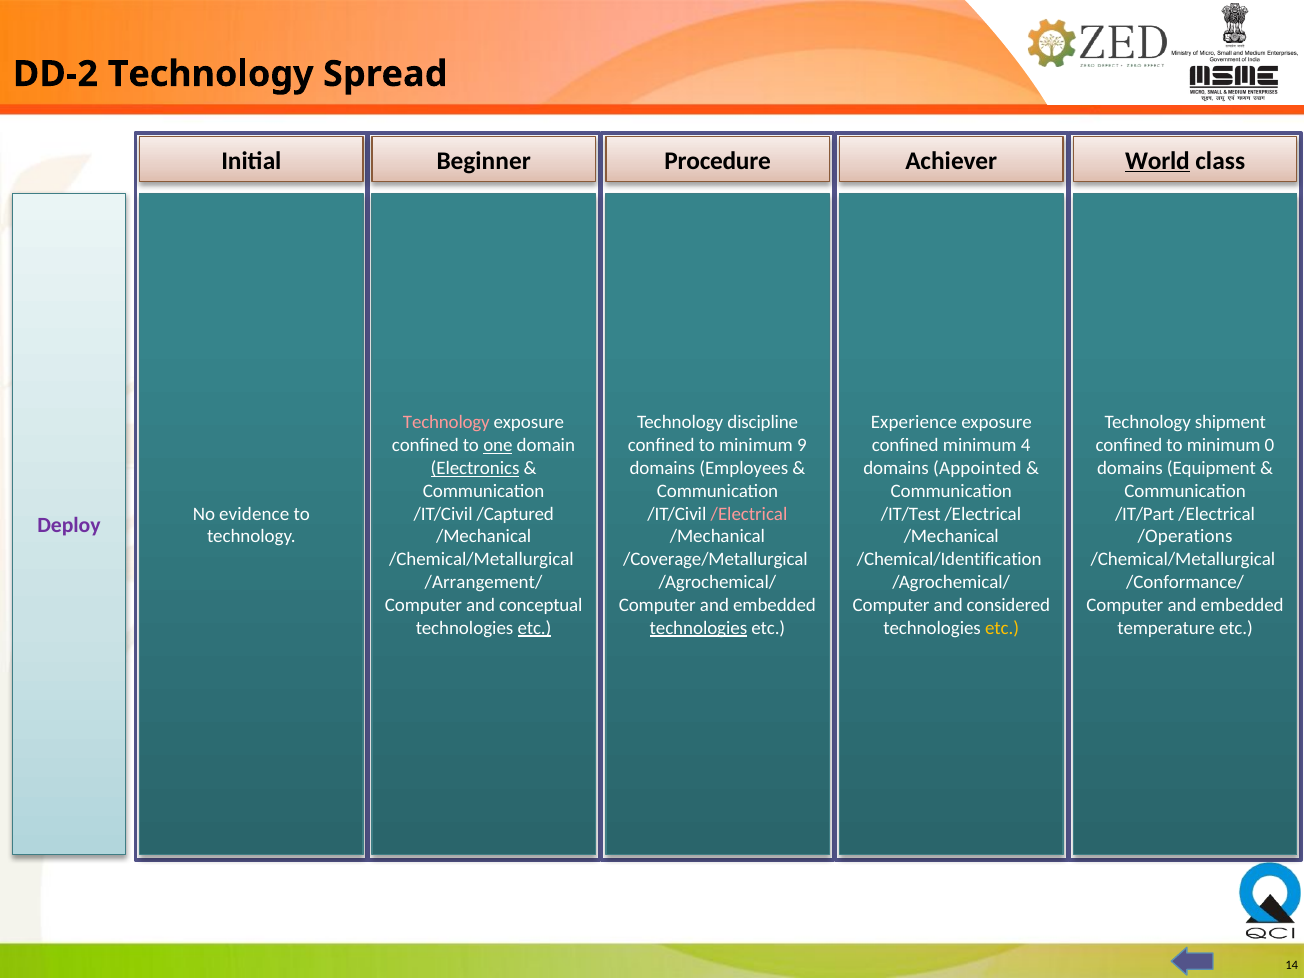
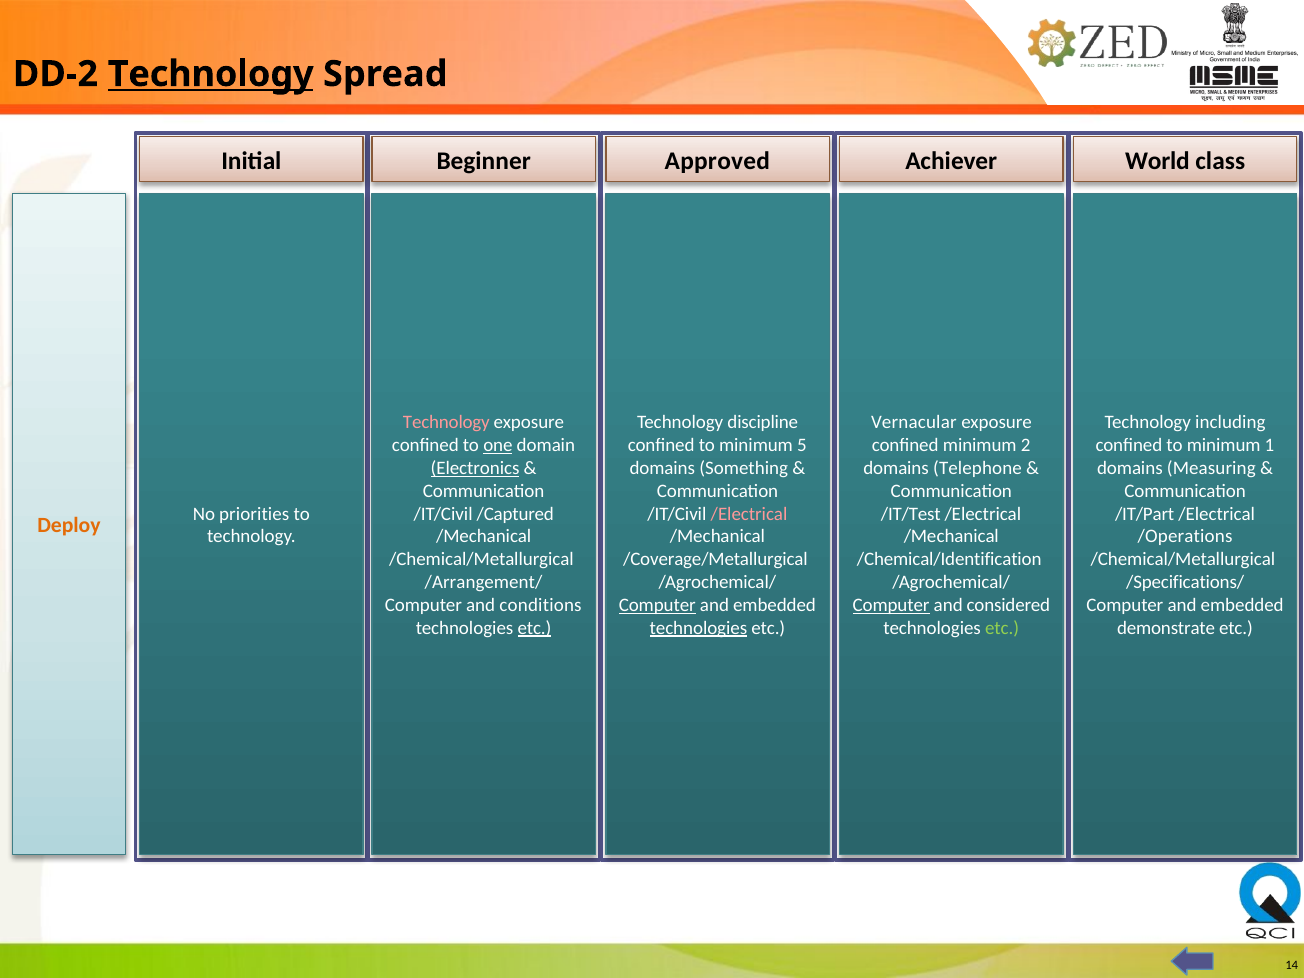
Technology at (211, 74) underline: none -> present
Procedure: Procedure -> Approved
World underline: present -> none
Experience: Experience -> Vernacular
shipment: shipment -> including
9: 9 -> 5
4: 4 -> 2
0: 0 -> 1
Employees: Employees -> Something
Appointed: Appointed -> Telephone
Equipment: Equipment -> Measuring
evidence: evidence -> priorities
Deploy colour: purple -> orange
/Conformance/: /Conformance/ -> /Specifications/
conceptual: conceptual -> conditions
Computer at (657, 605) underline: none -> present
Computer at (891, 605) underline: none -> present
etc at (1002, 628) colour: yellow -> light green
temperature: temperature -> demonstrate
